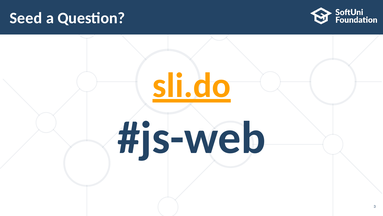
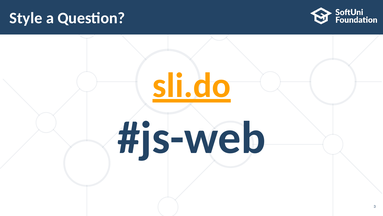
Seed: Seed -> Style
